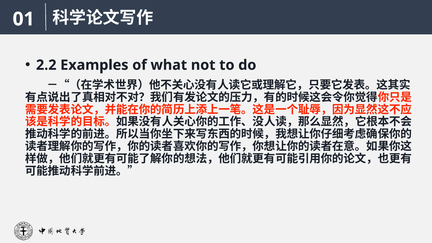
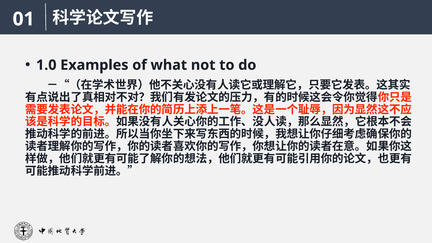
2.2: 2.2 -> 1.0
